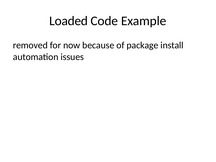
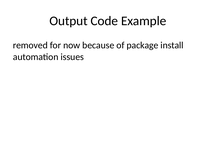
Loaded: Loaded -> Output
